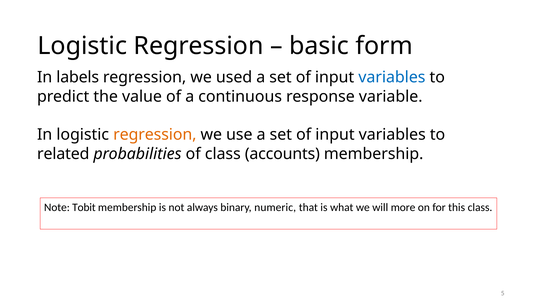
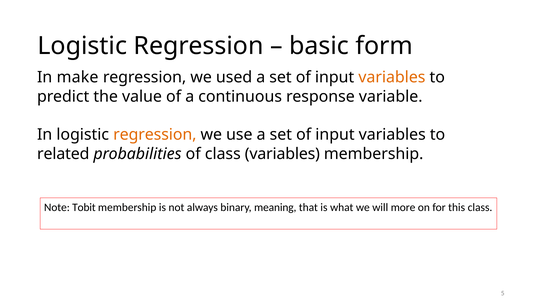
labels: labels -> make
variables at (392, 77) colour: blue -> orange
class accounts: accounts -> variables
numeric: numeric -> meaning
